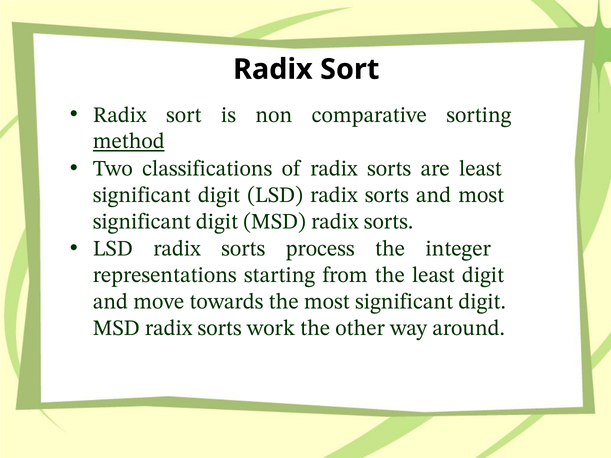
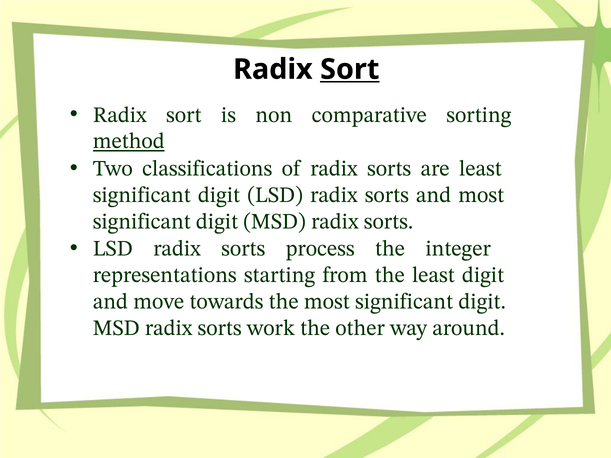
Sort at (350, 69) underline: none -> present
